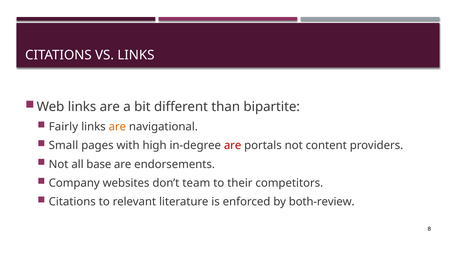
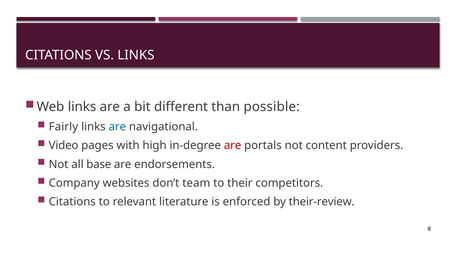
bipartite: bipartite -> possible
are at (117, 127) colour: orange -> blue
Small: Small -> Video
both-review: both-review -> their-review
